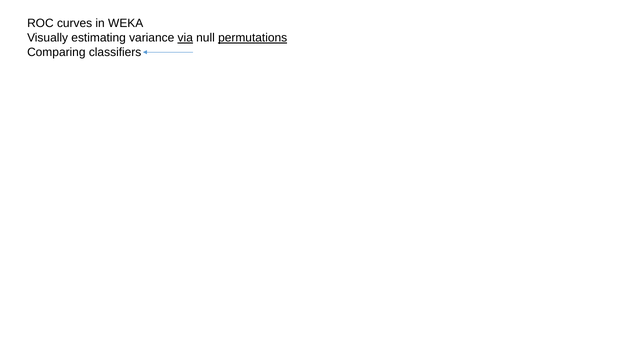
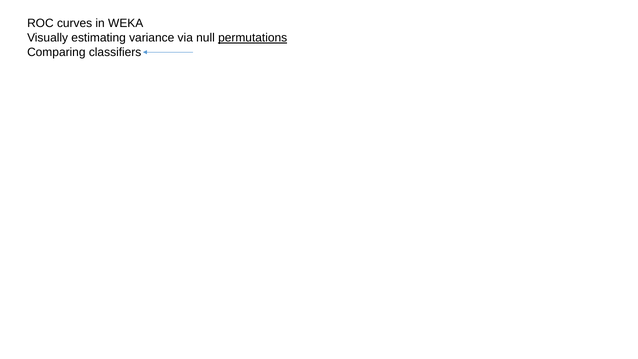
via underline: present -> none
